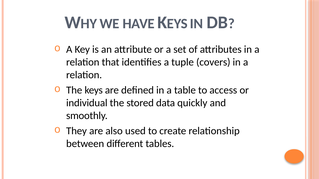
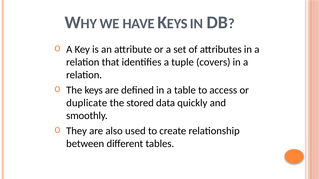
individual: individual -> duplicate
